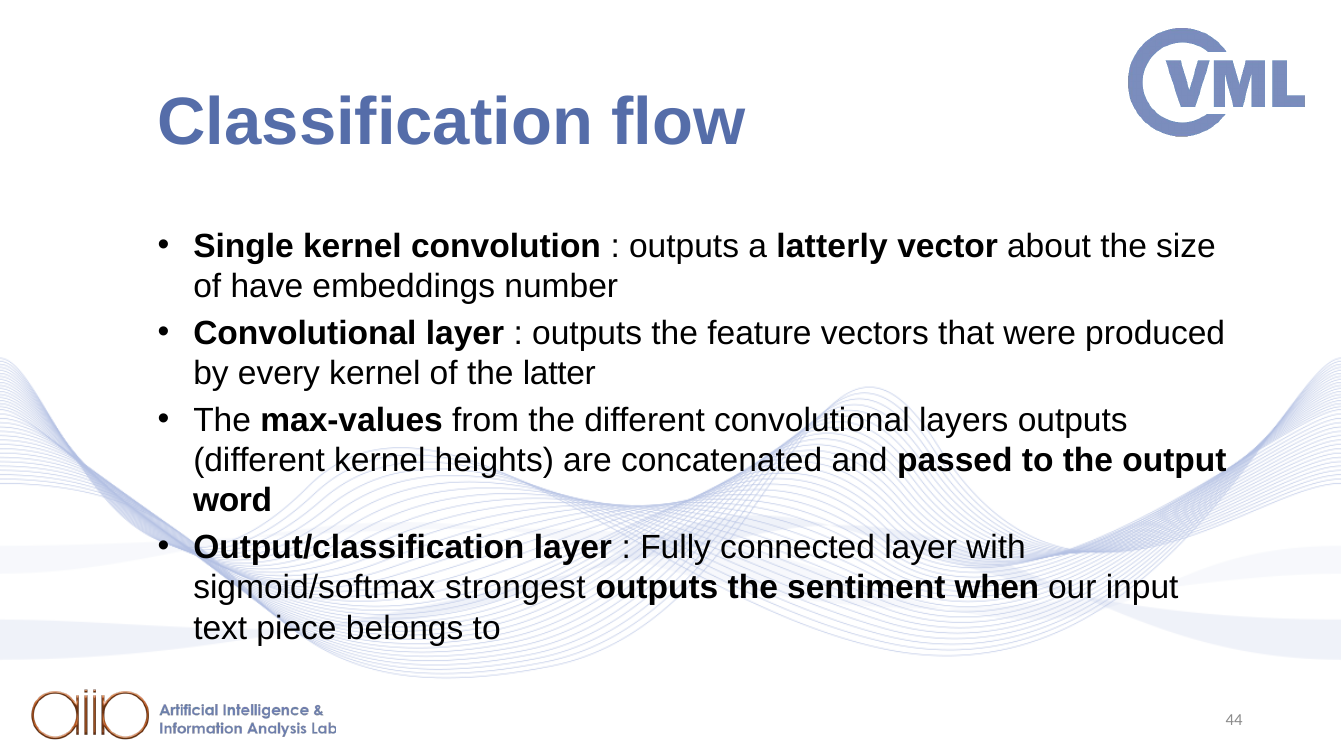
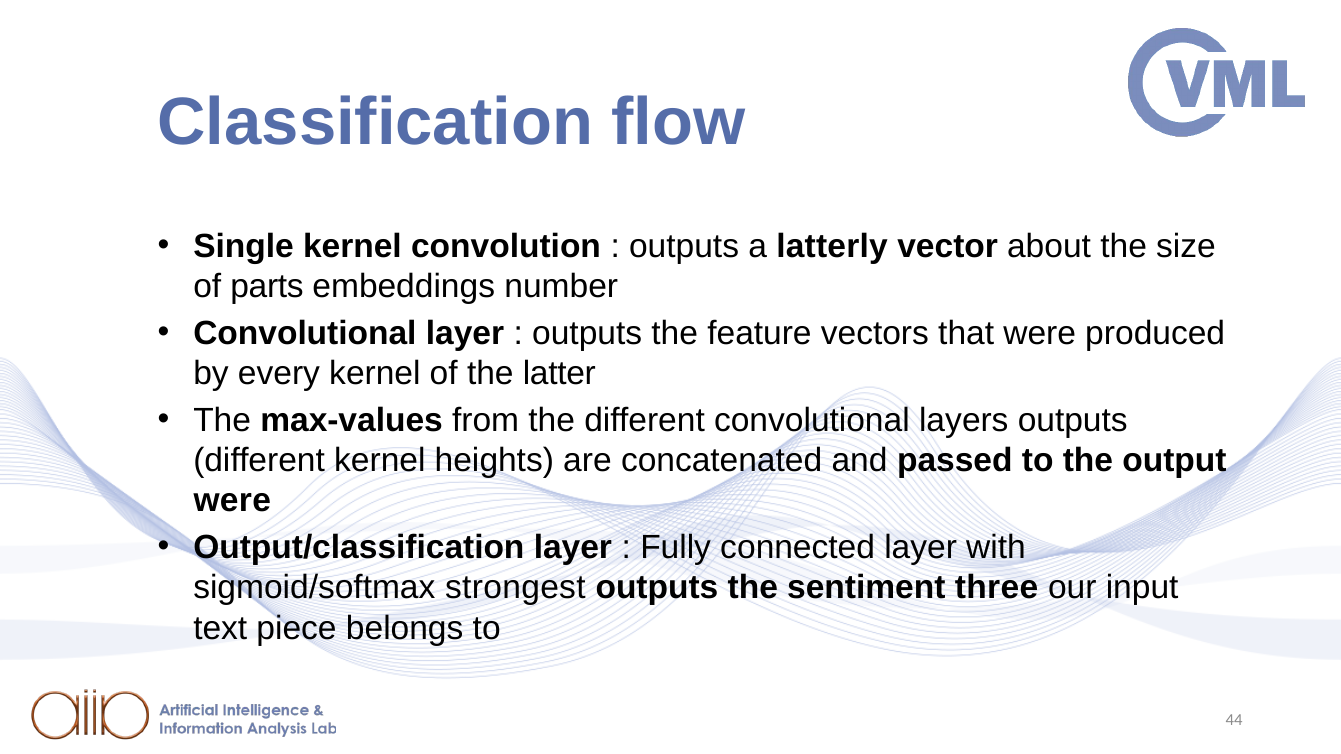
have: have -> parts
word at (233, 501): word -> were
when: when -> three
